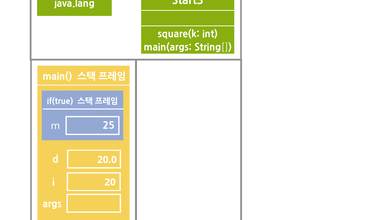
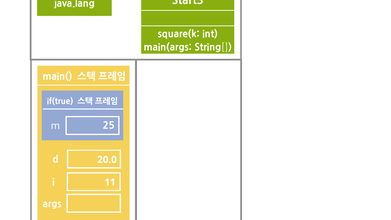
20: 20 -> 11
